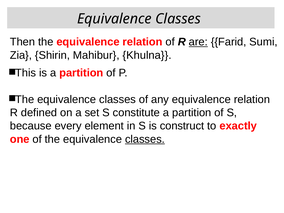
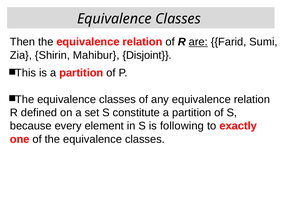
Khulna: Khulna -> Disjoint
construct: construct -> following
classes at (145, 139) underline: present -> none
